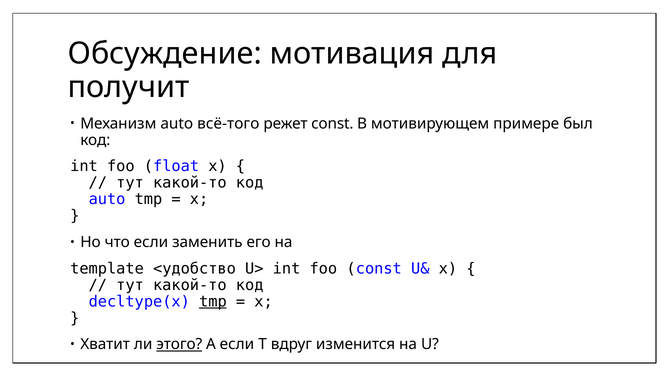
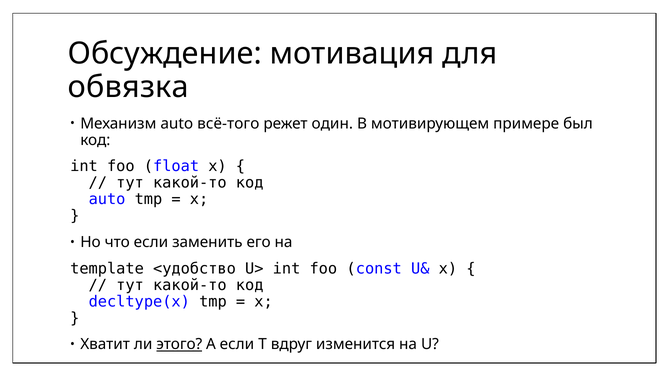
получит: получит -> обвязка
режет const: const -> один
tmp at (213, 302) underline: present -> none
